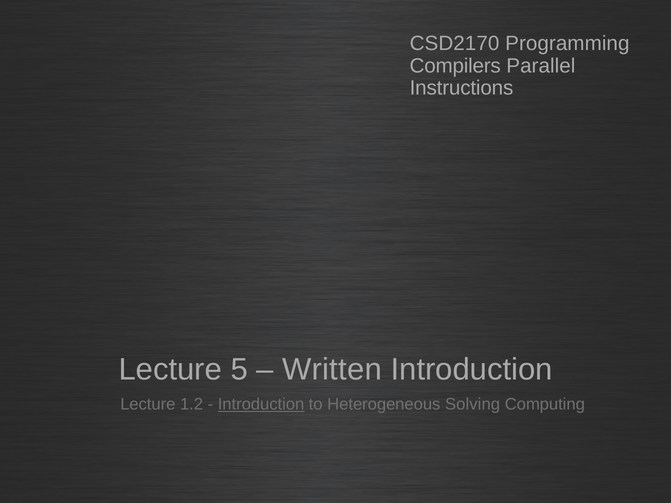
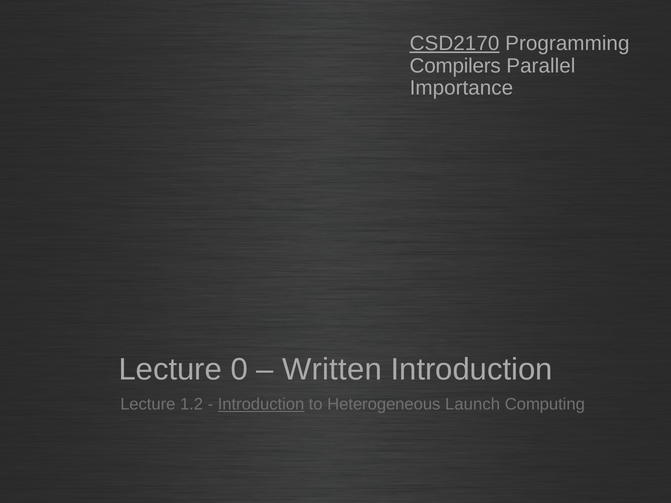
CSD2170 underline: none -> present
Instructions: Instructions -> Importance
5: 5 -> 0
Solving: Solving -> Launch
